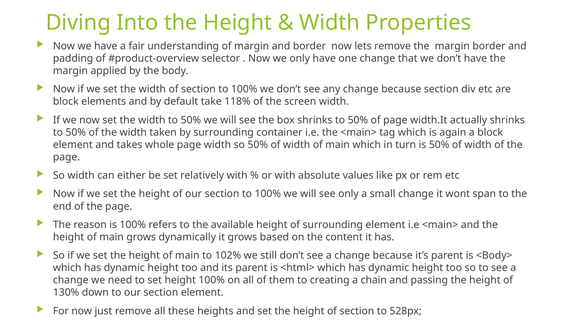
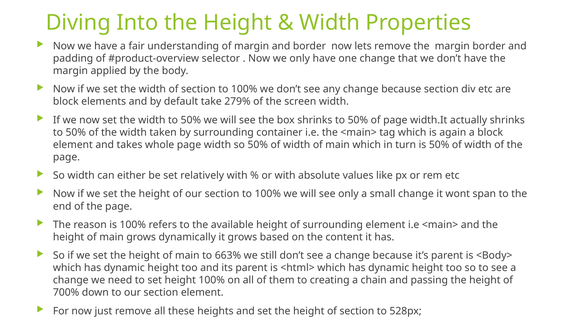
118%: 118% -> 279%
102%: 102% -> 663%
130%: 130% -> 700%
